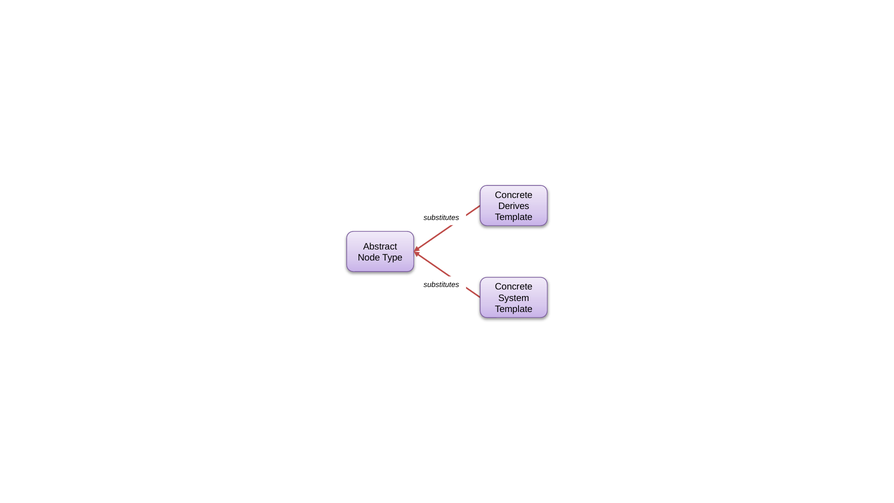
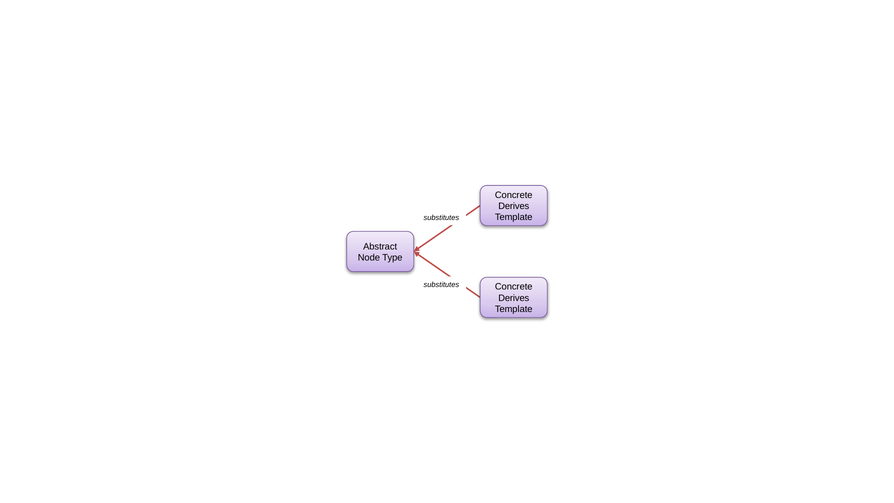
System at (514, 298): System -> Derives
